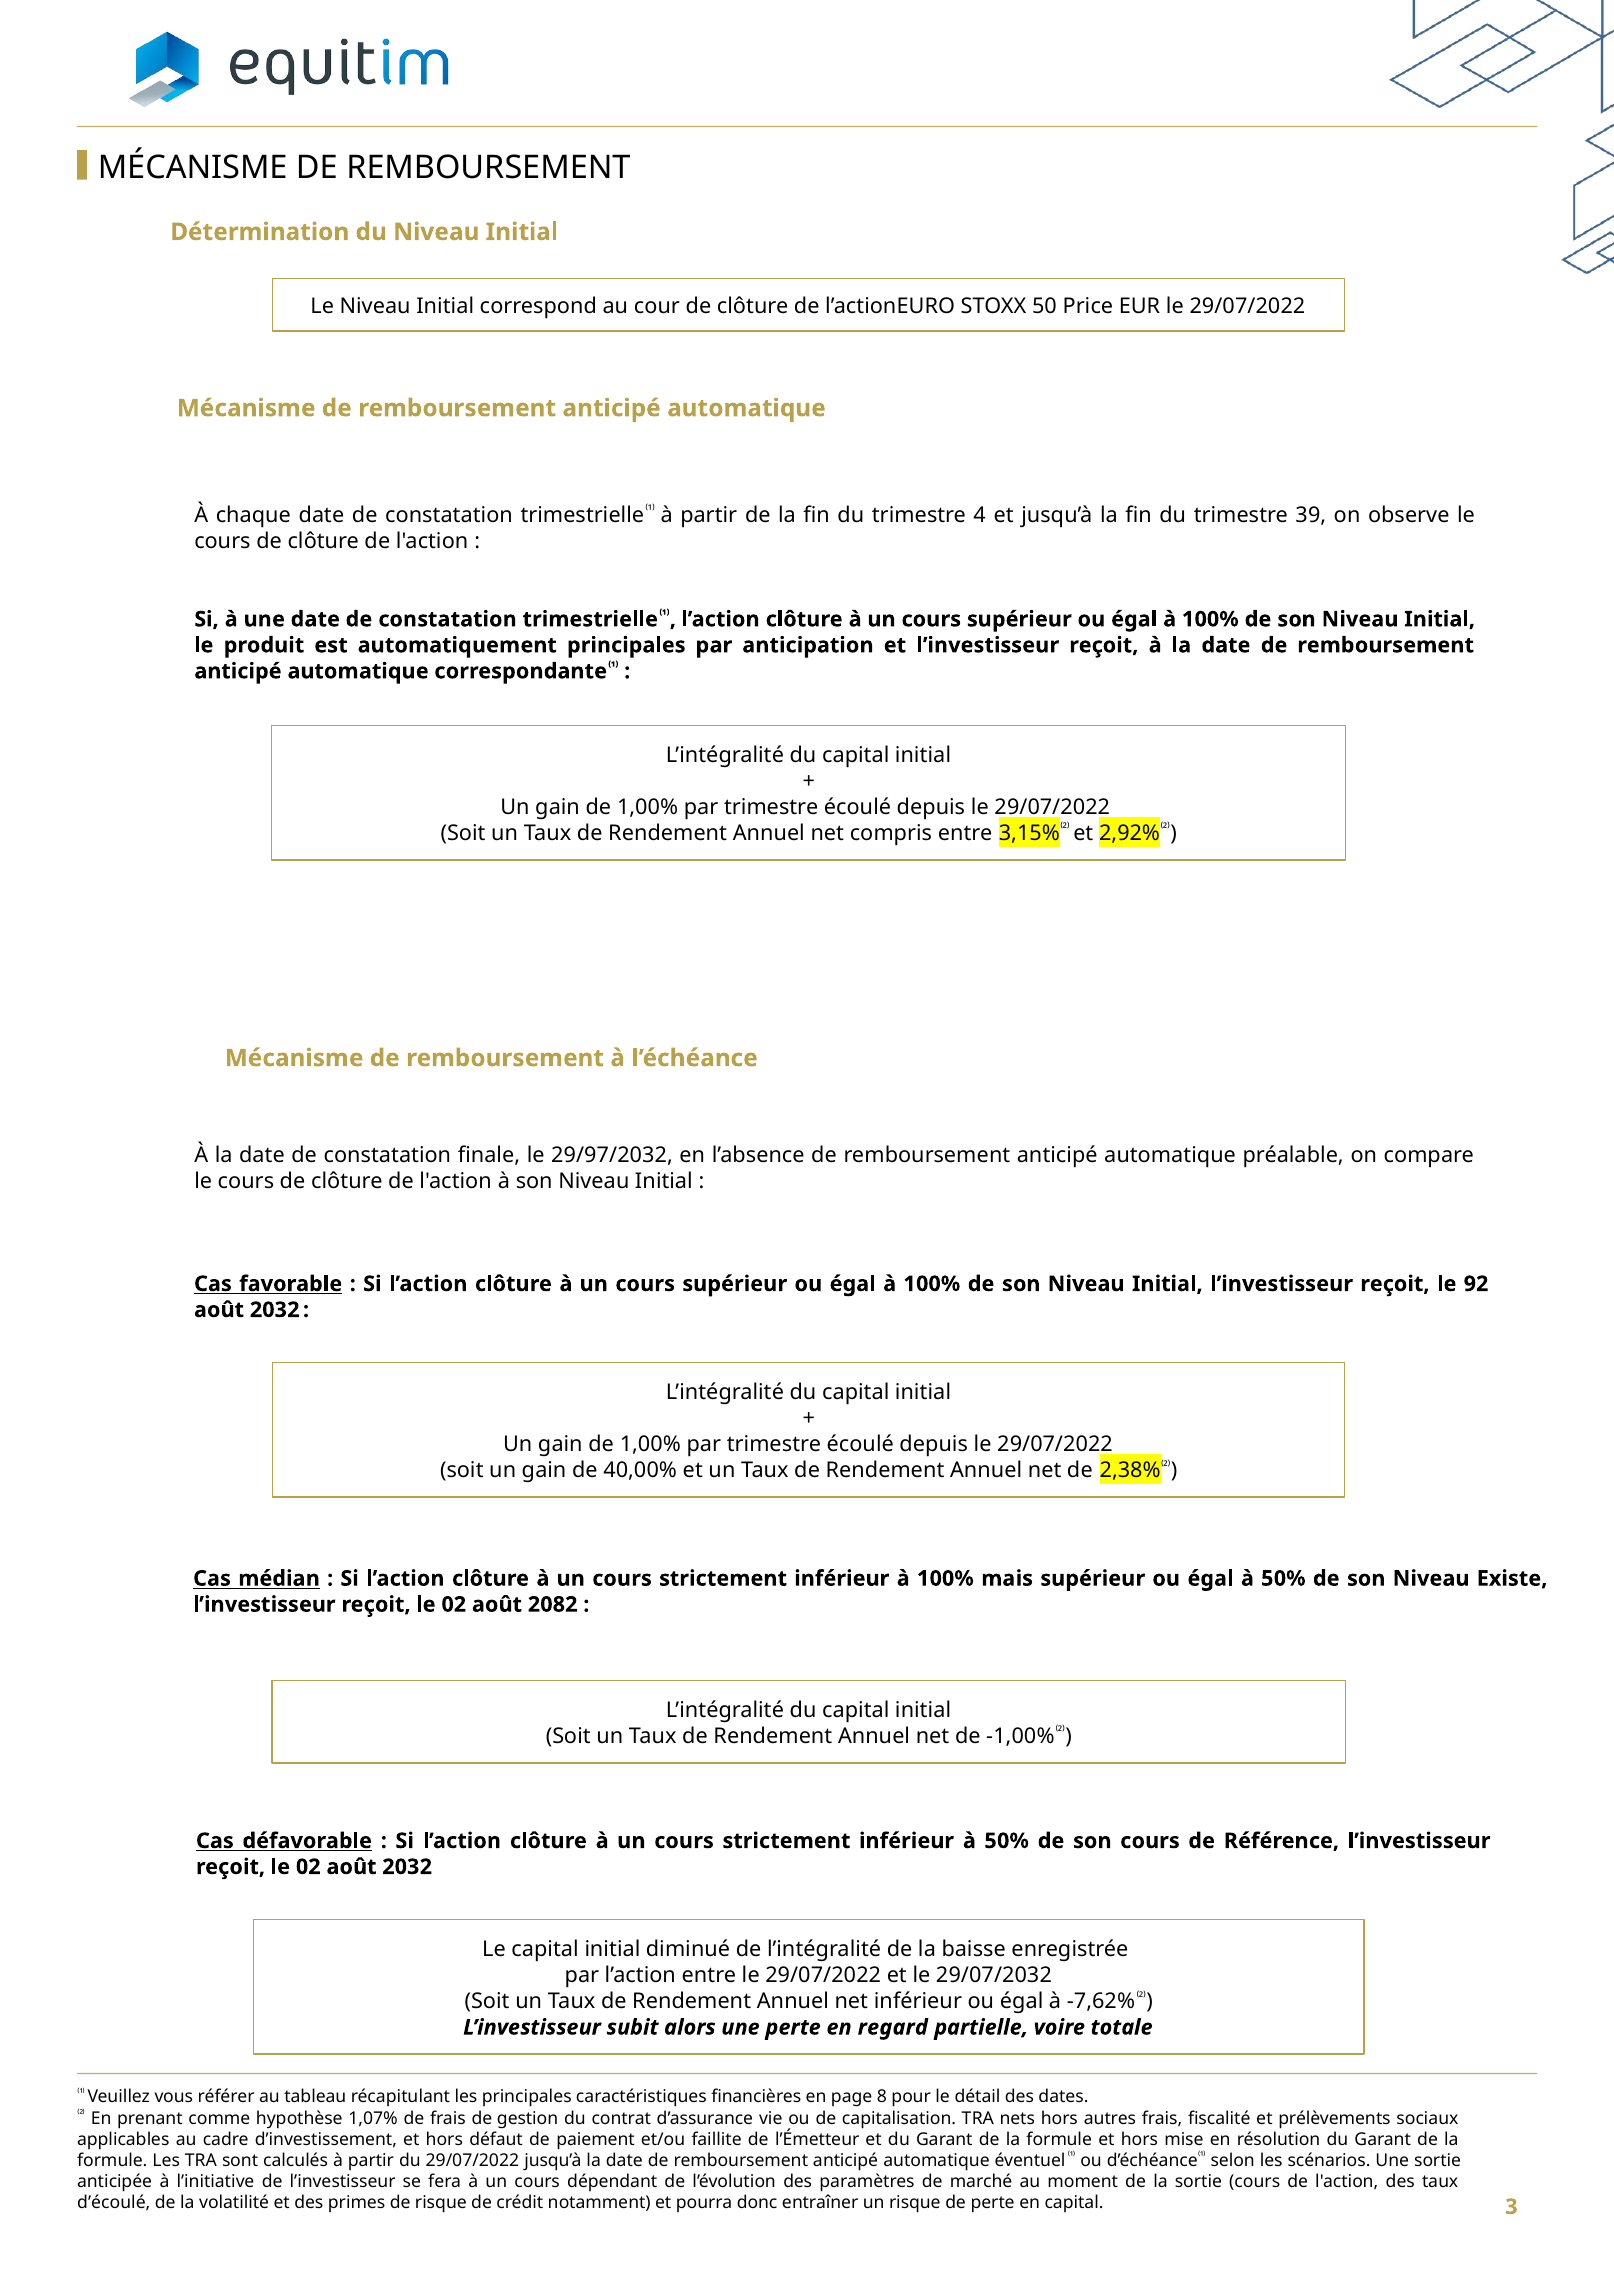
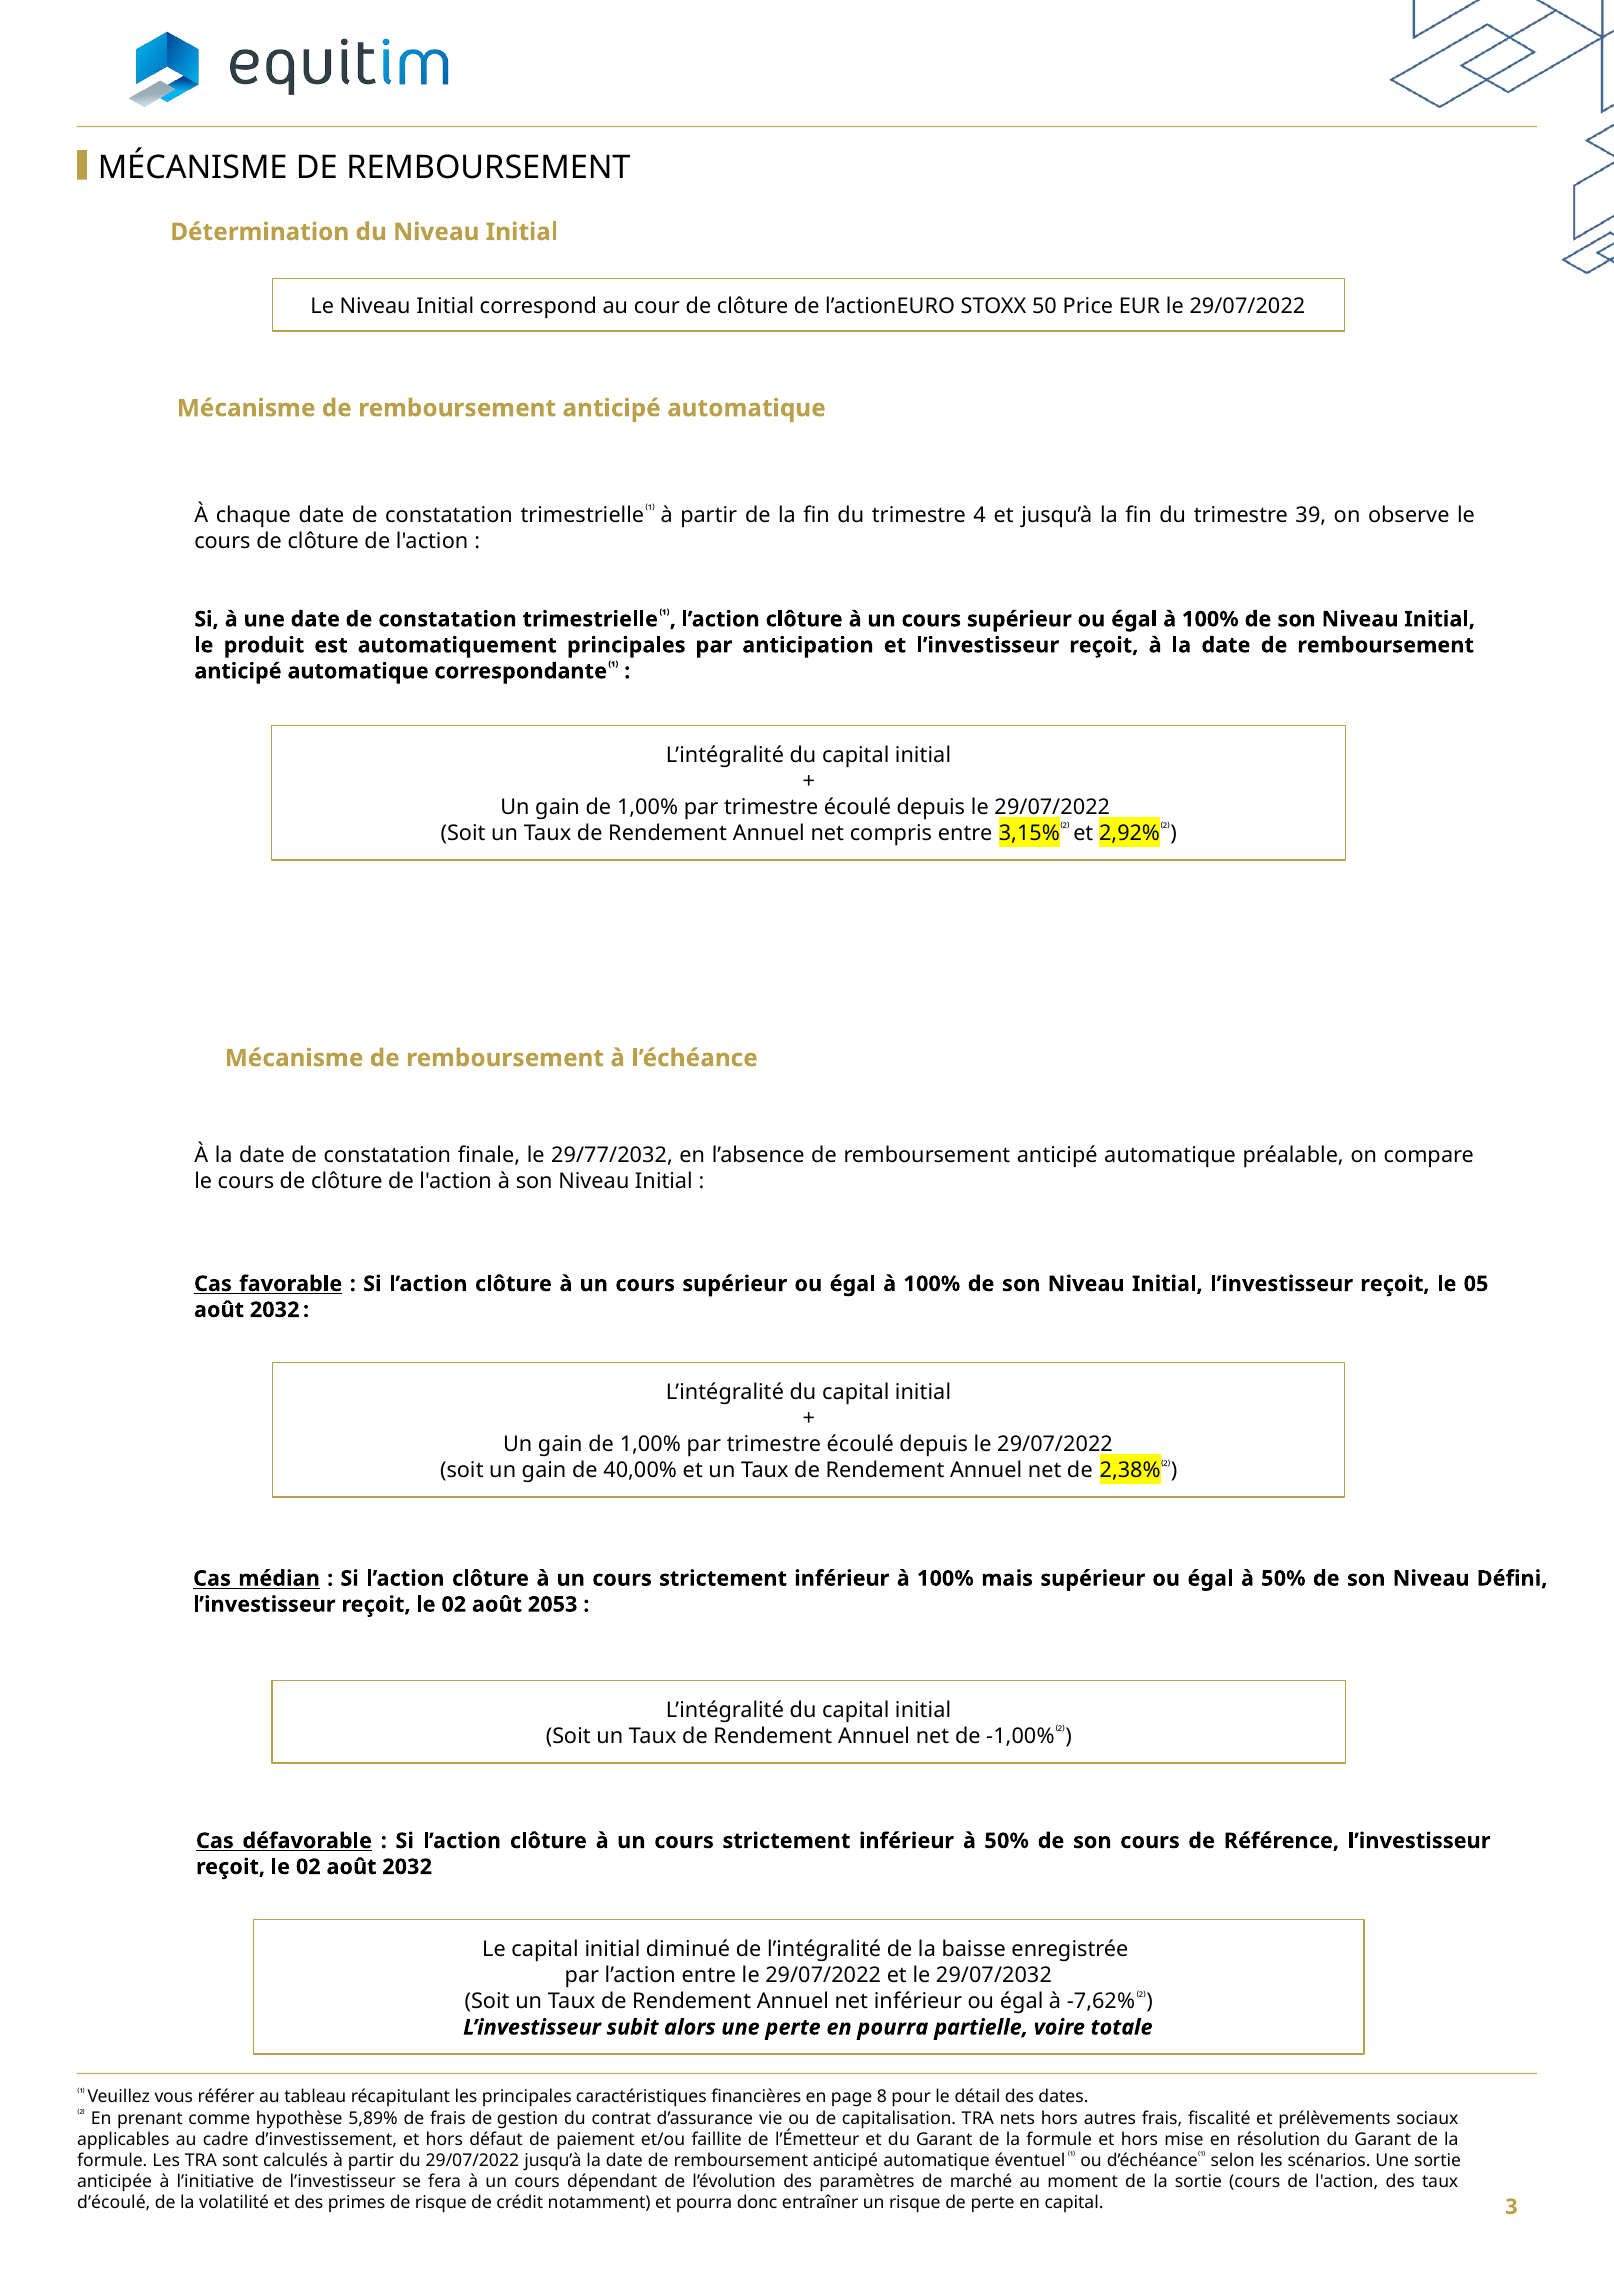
29/97/2032: 29/97/2032 -> 29/77/2032
92: 92 -> 05
Existe: Existe -> Défini
2082: 2082 -> 2053
en regard: regard -> pourra
1,07%: 1,07% -> 5,89%
